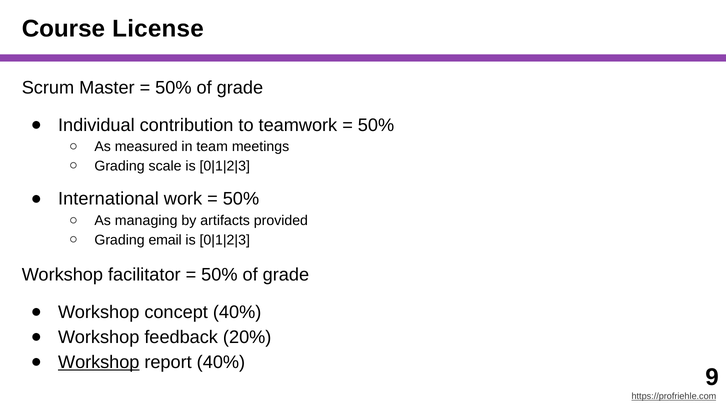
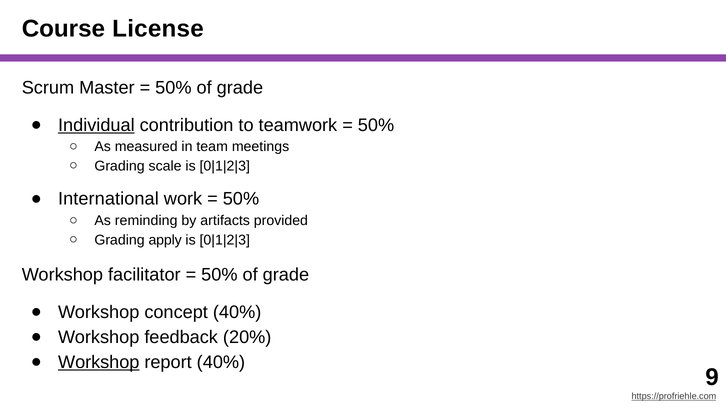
Individual underline: none -> present
managing: managing -> reminding
email: email -> apply
